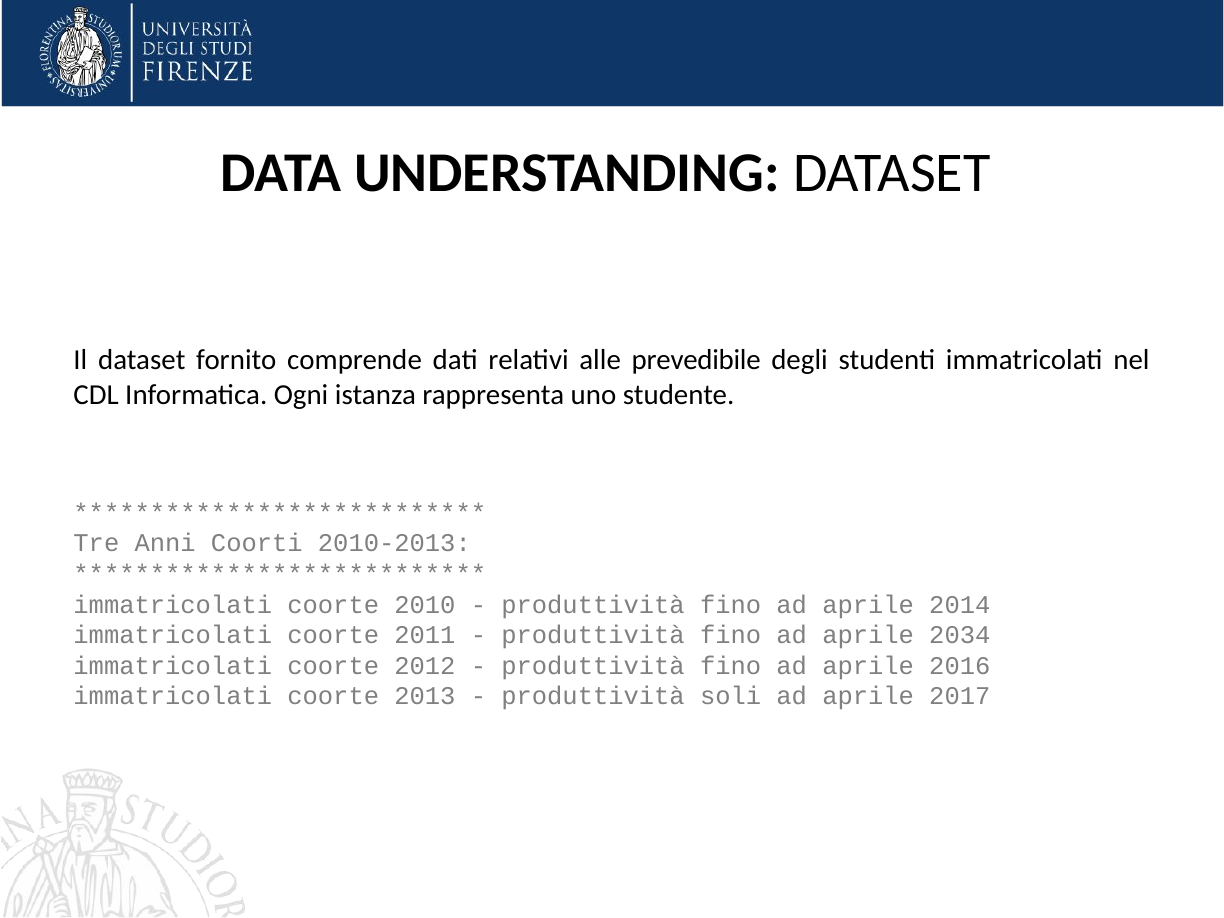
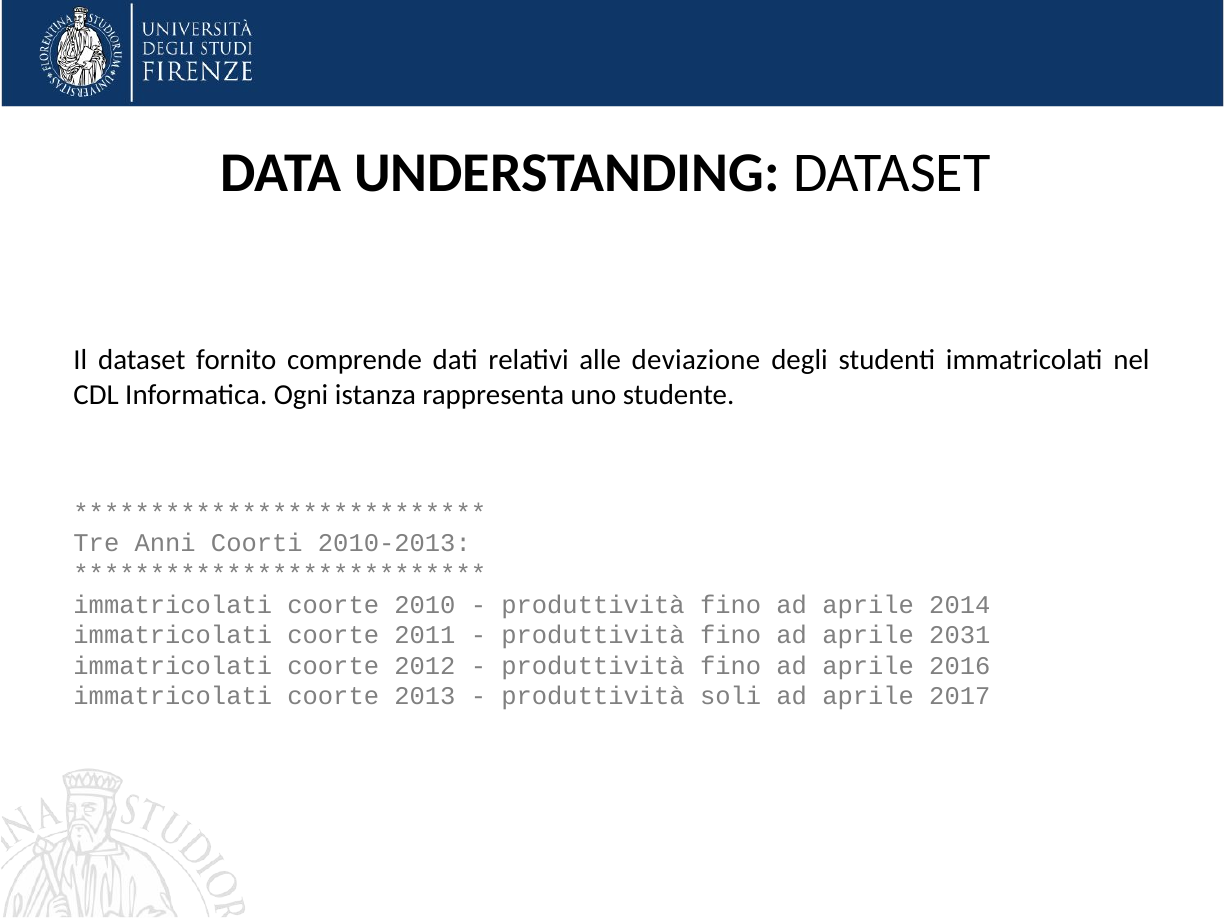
prevedibile: prevedibile -> deviazione
2034: 2034 -> 2031
